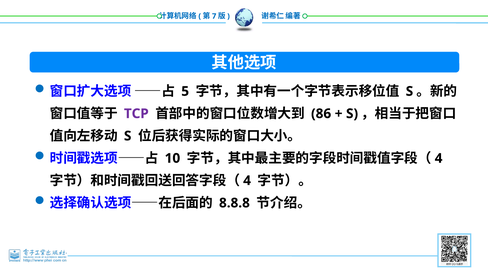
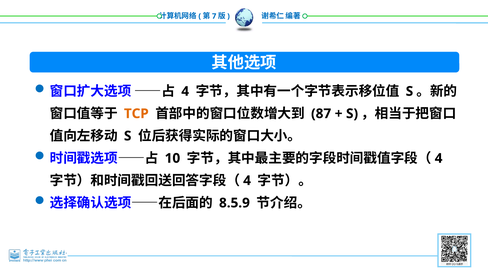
5 at (185, 91): 5 -> 4
TCP colour: purple -> orange
86: 86 -> 87
8.8.8: 8.8.8 -> 8.5.9
